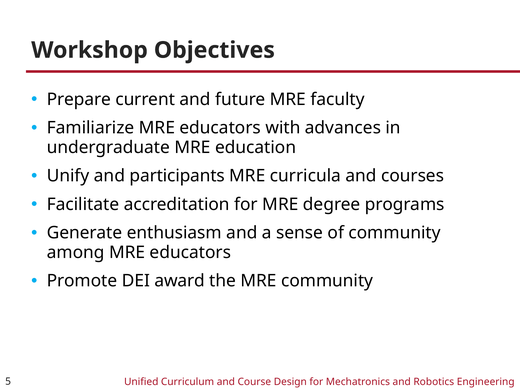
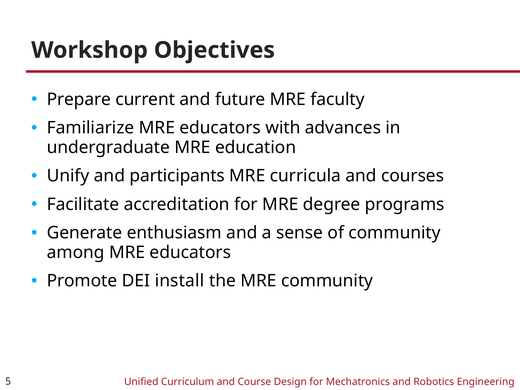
award: award -> install
